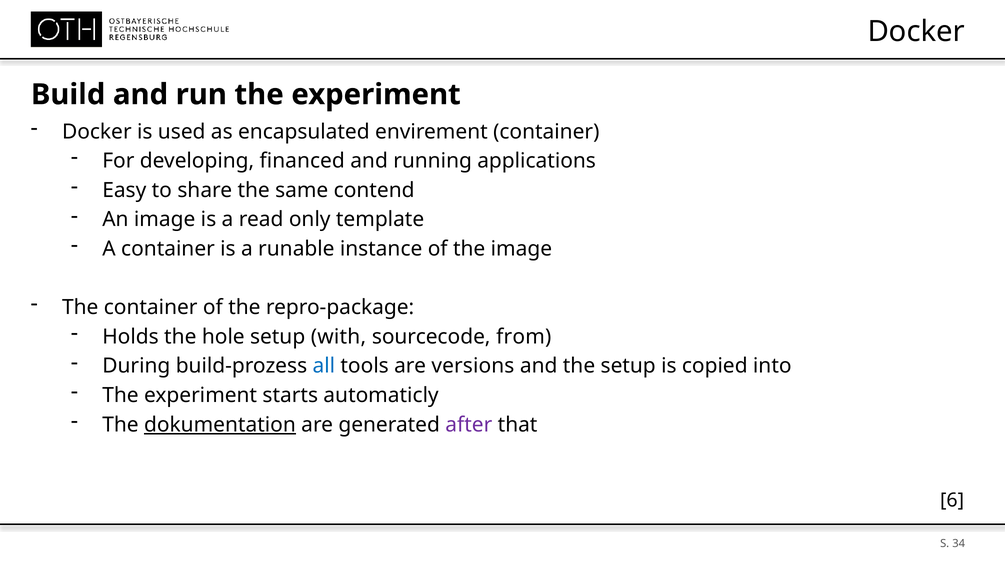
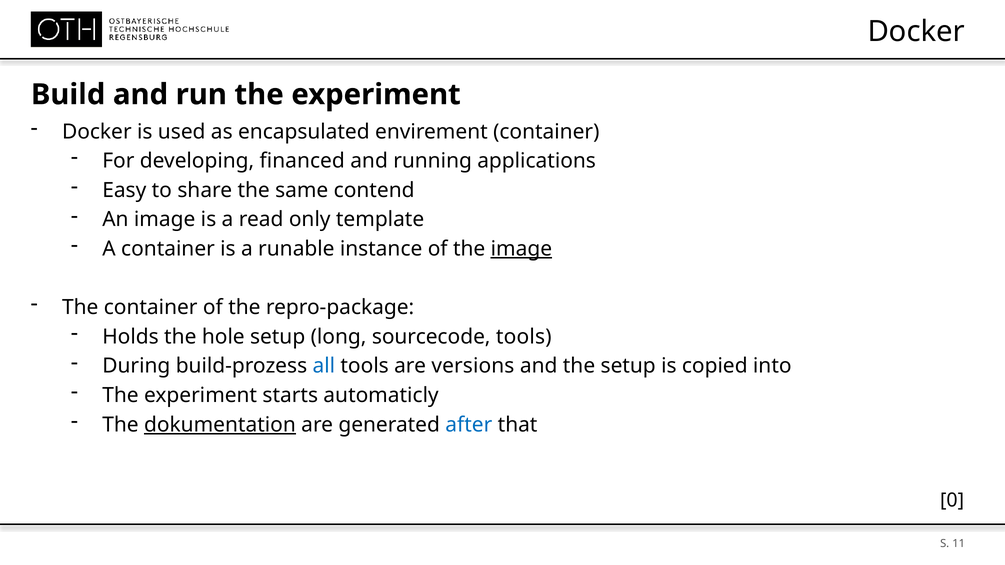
image at (521, 249) underline: none -> present
with: with -> long
sourcecode from: from -> tools
after colour: purple -> blue
6: 6 -> 0
34: 34 -> 11
